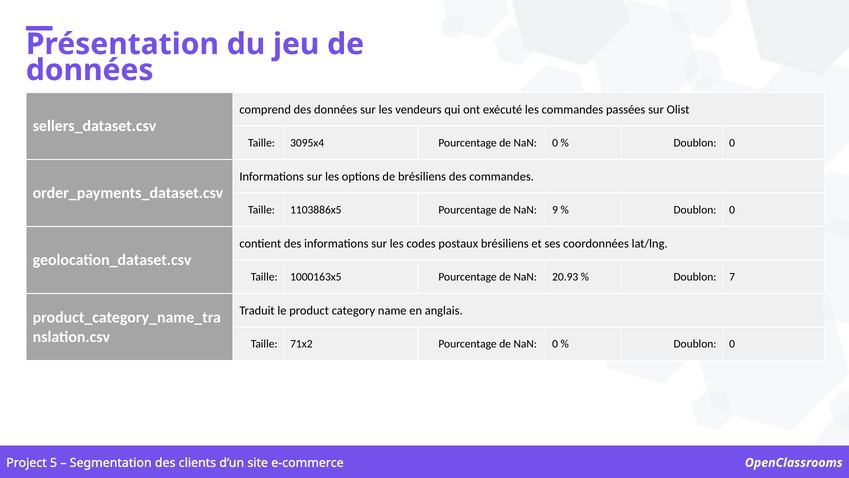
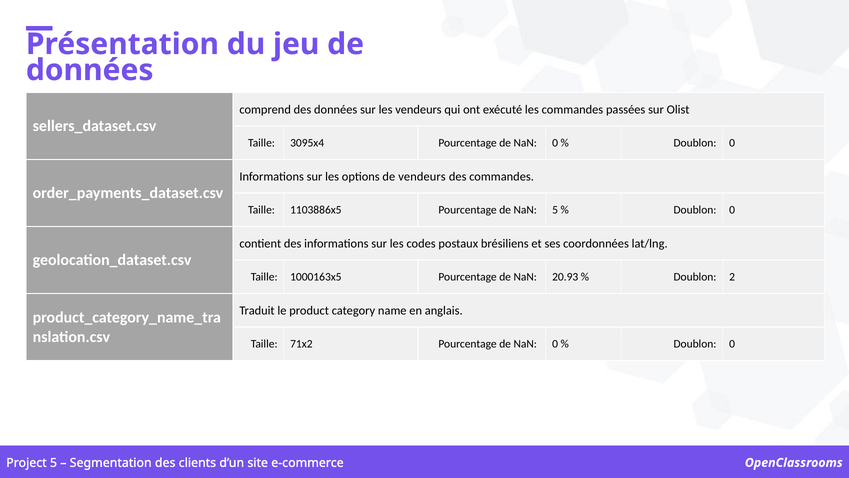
de brésiliens: brésiliens -> vendeurs
NaN 9: 9 -> 5
7: 7 -> 2
